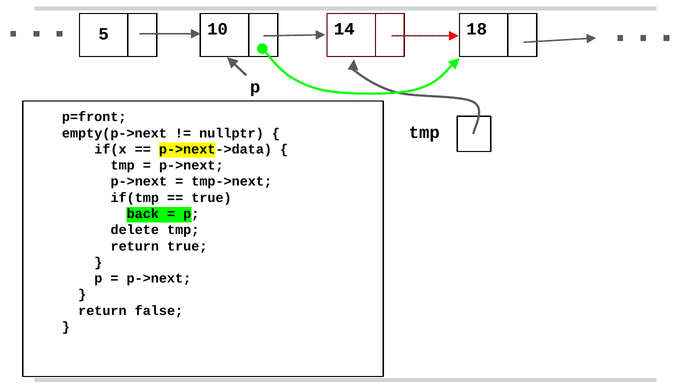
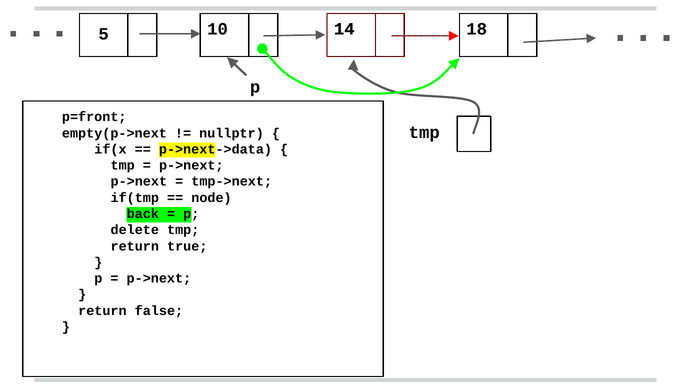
true at (211, 198): true -> node
